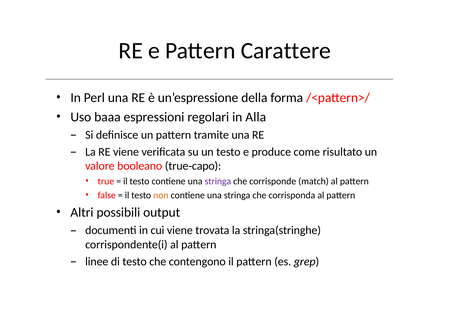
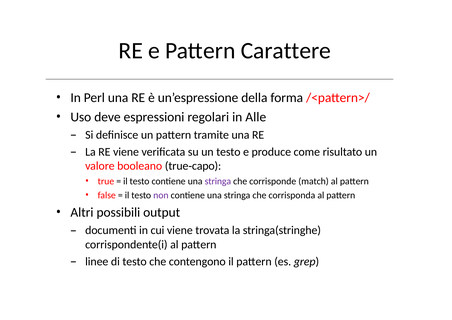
baaa: baaa -> deve
Alla: Alla -> Alle
non colour: orange -> purple
